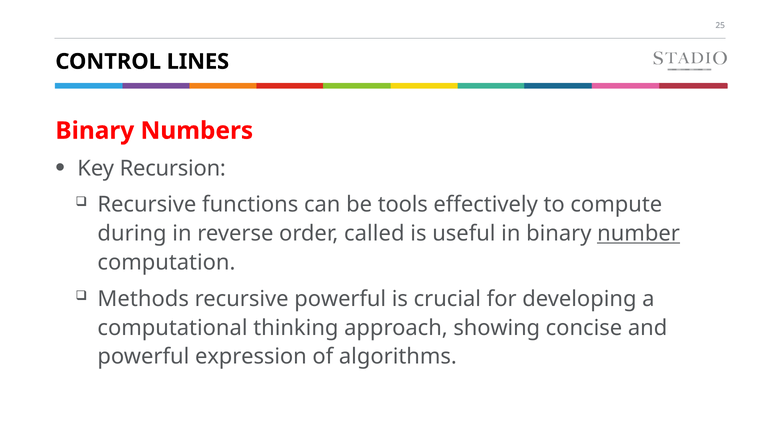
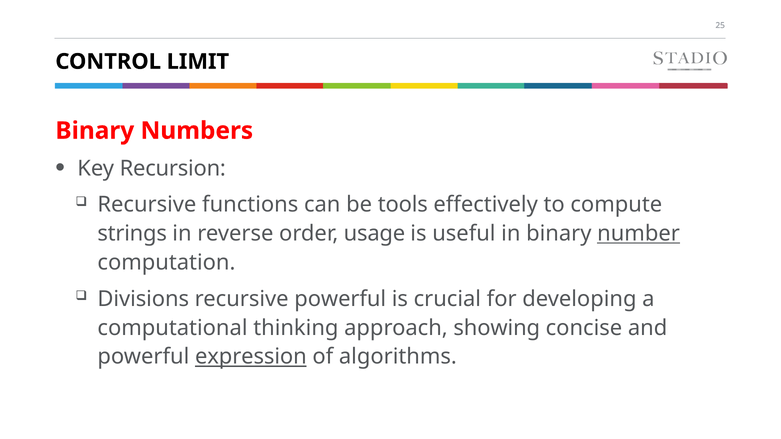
LINES: LINES -> LIMIT
during: during -> strings
called: called -> usage
Methods: Methods -> Divisions
expression underline: none -> present
